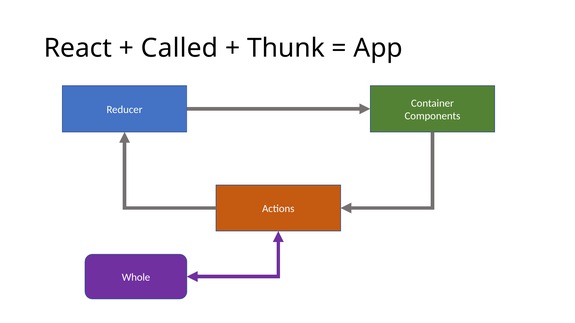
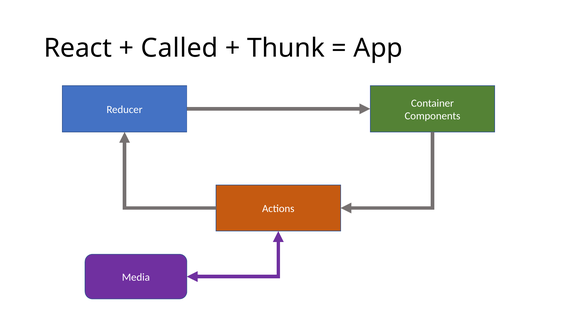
Whole: Whole -> Media
